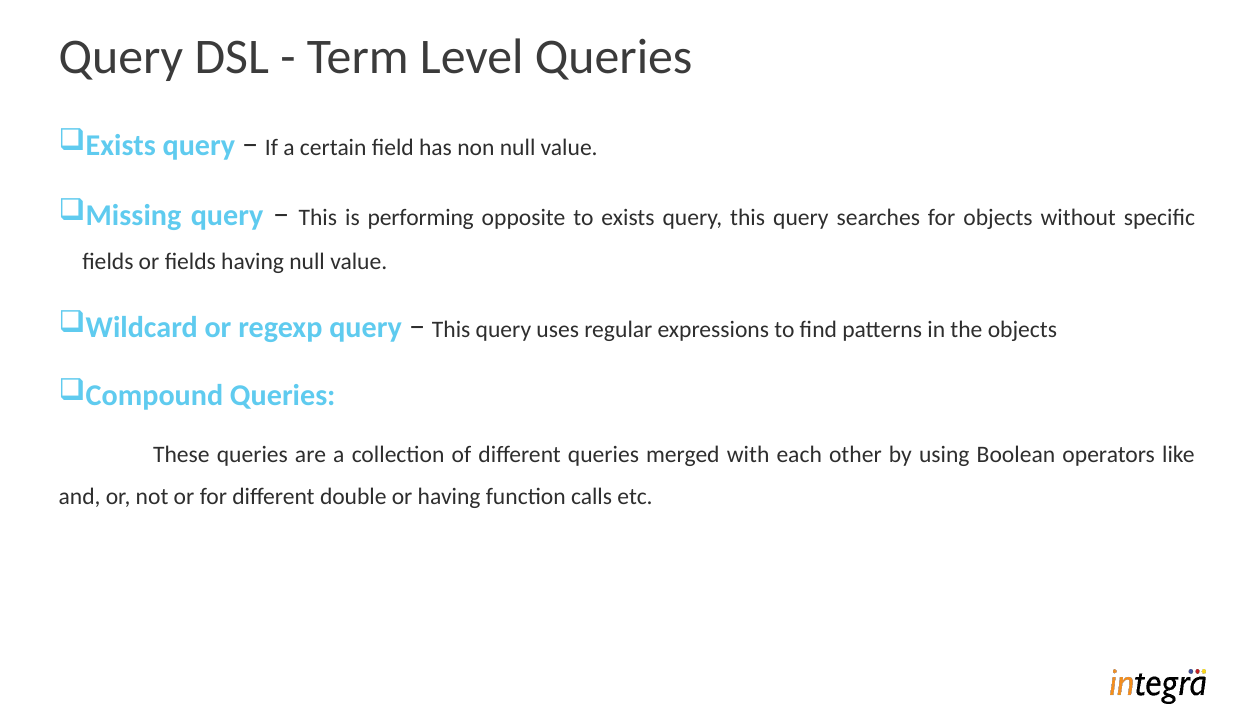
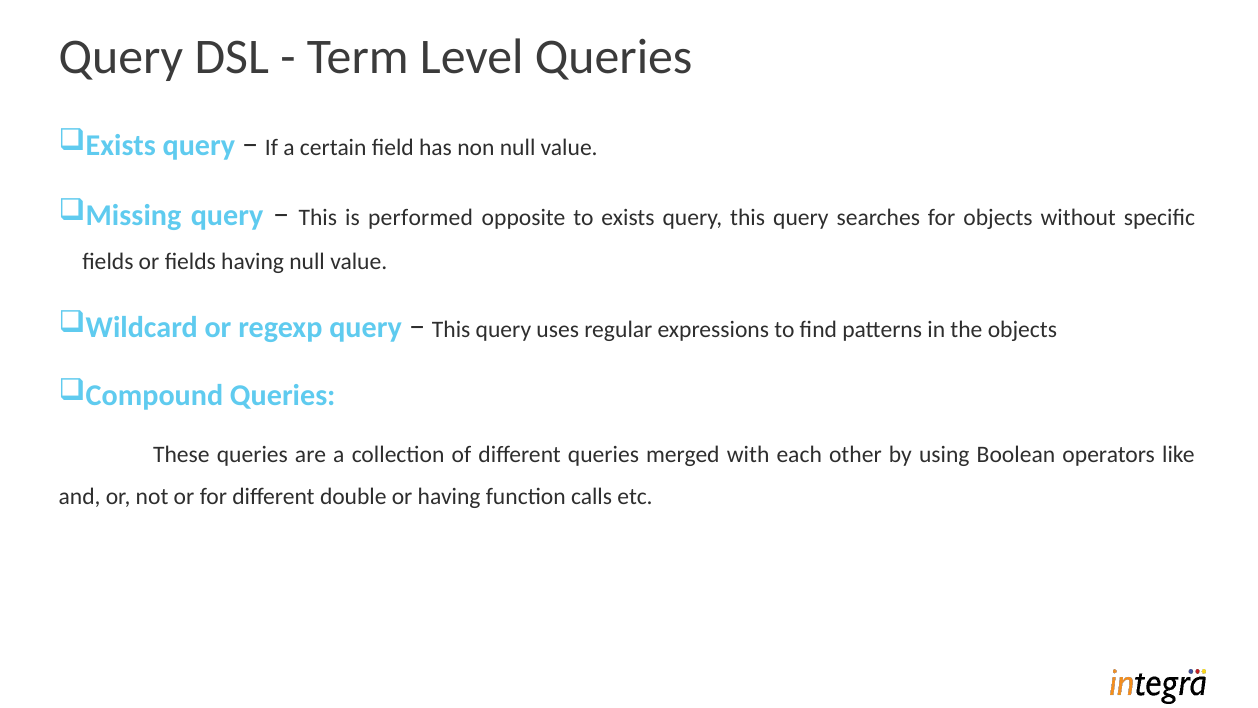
performing: performing -> performed
